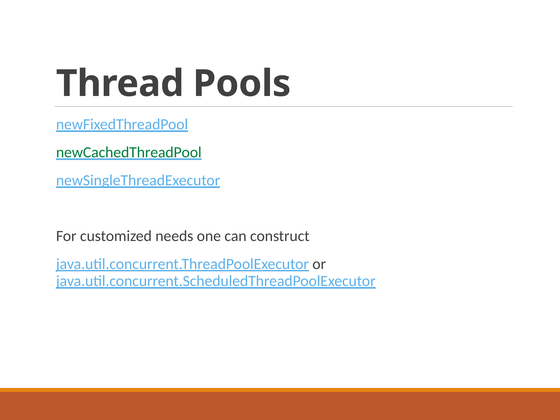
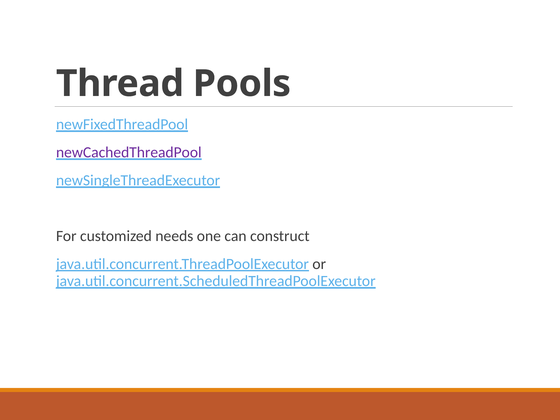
newCachedThreadPool colour: green -> purple
